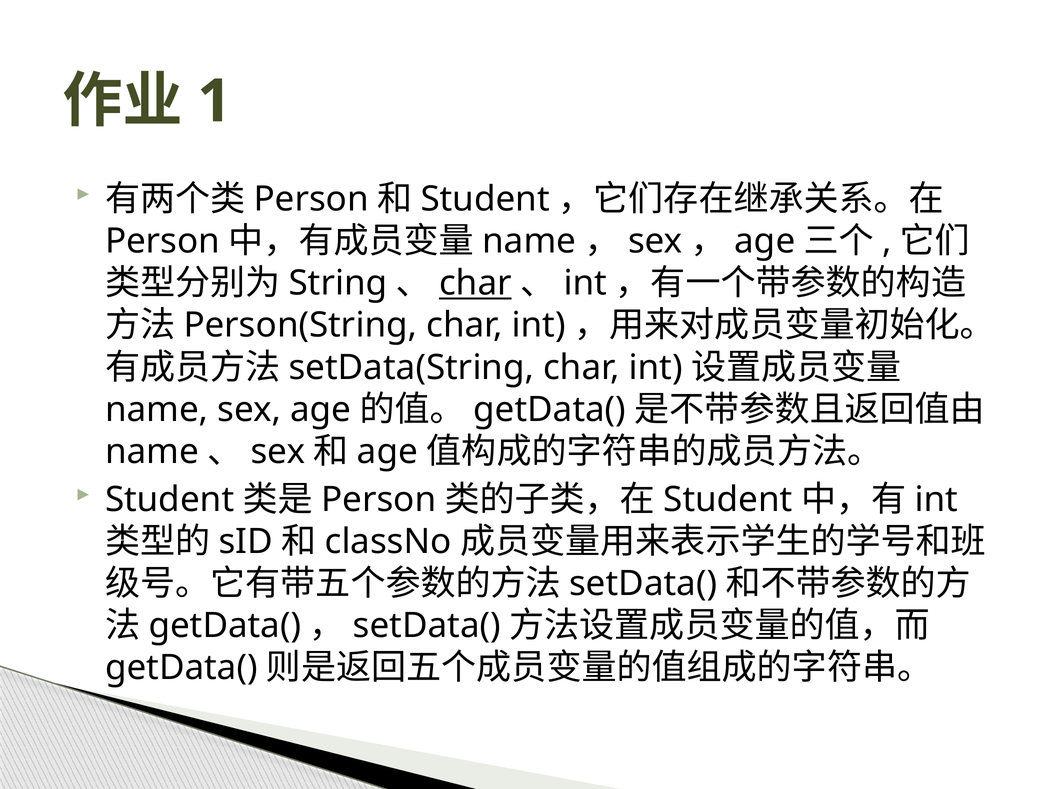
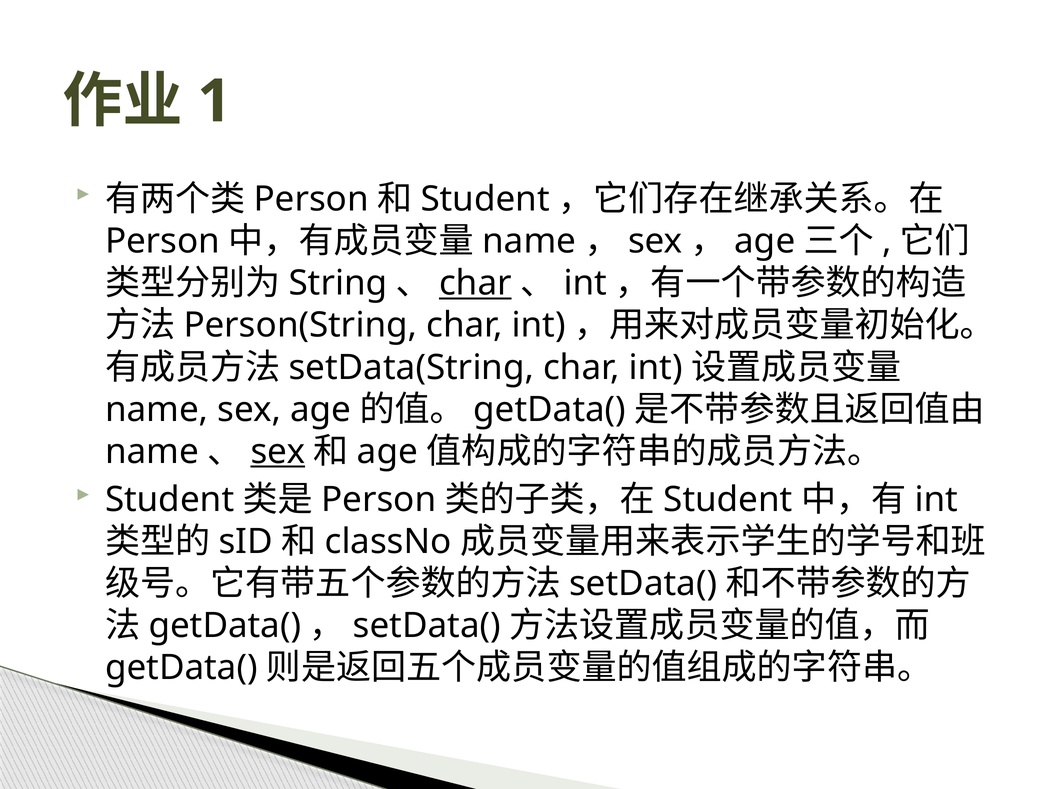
sex at (278, 452) underline: none -> present
